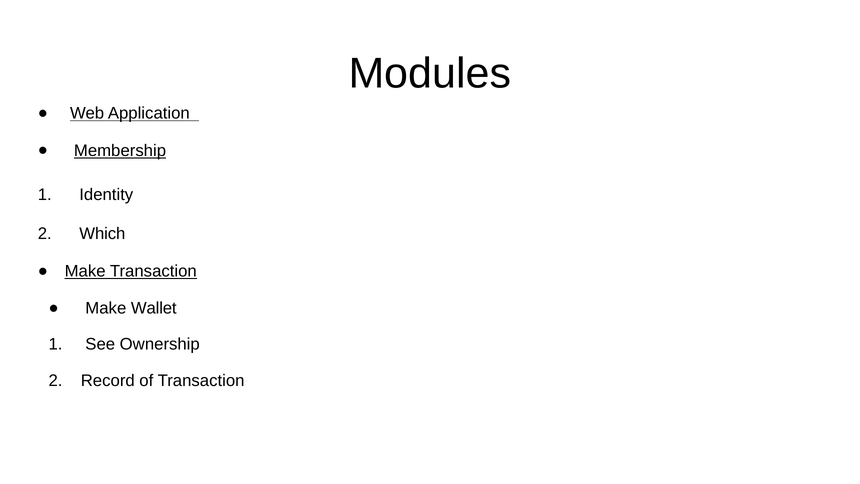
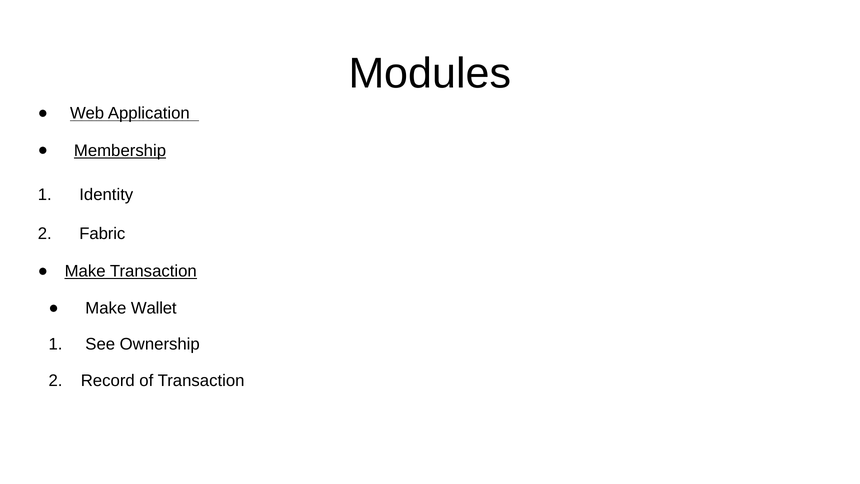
Which: Which -> Fabric
